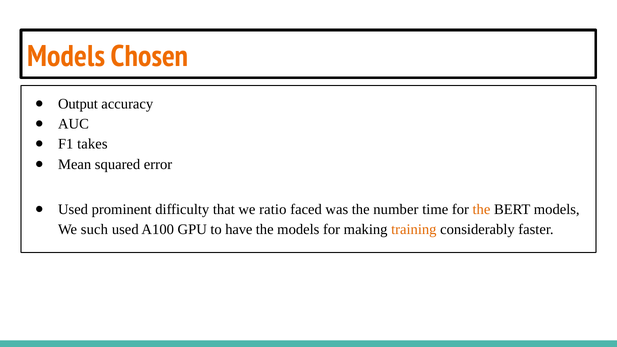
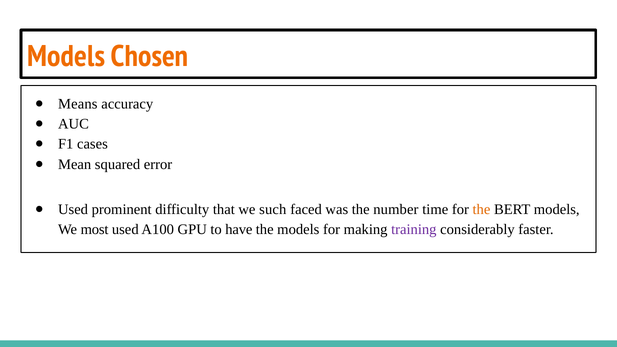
Output: Output -> Means
takes: takes -> cases
ratio: ratio -> such
such: such -> most
training colour: orange -> purple
